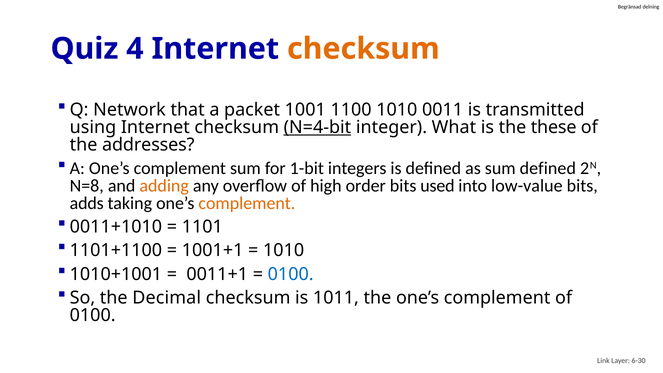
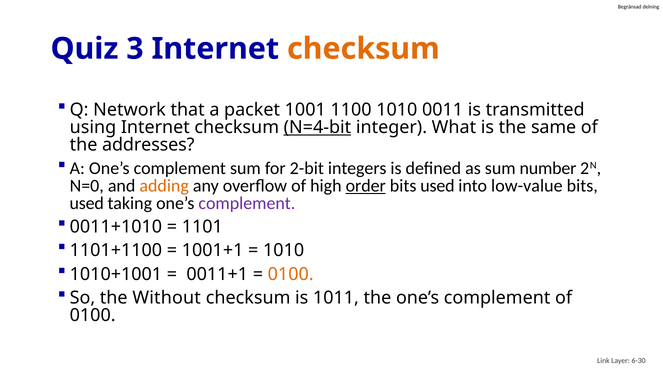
4: 4 -> 3
these: these -> same
1-bit: 1-bit -> 2-bit
sum defined: defined -> number
N=8: N=8 -> N=0
order underline: none -> present
adds at (87, 203): adds -> used
complement at (247, 203) colour: orange -> purple
0100 at (291, 274) colour: blue -> orange
Decimal: Decimal -> Without
